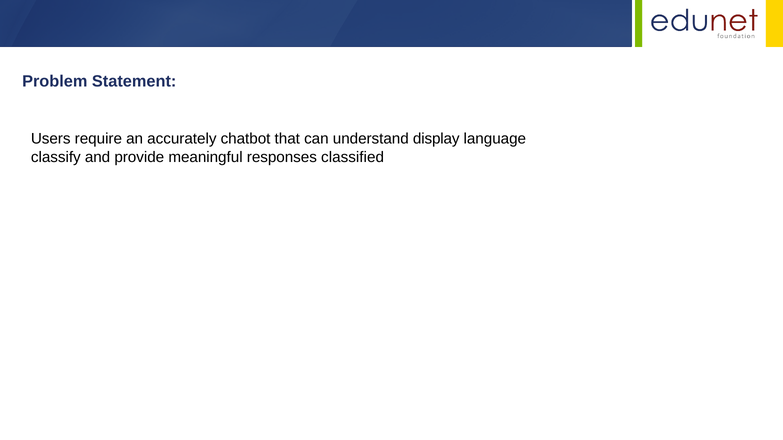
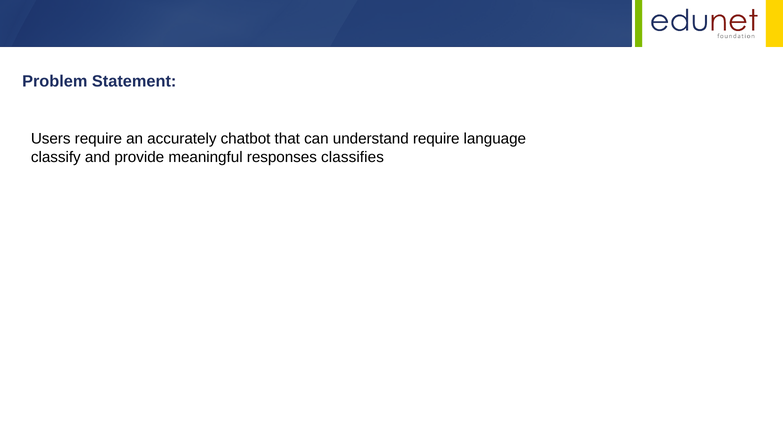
understand display: display -> require
classified: classified -> classifies
